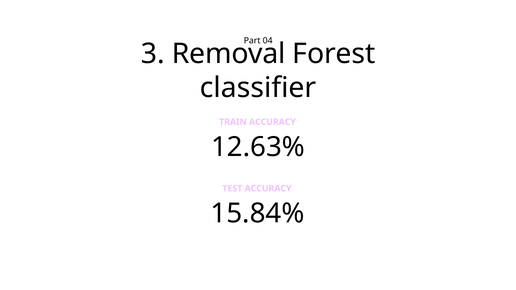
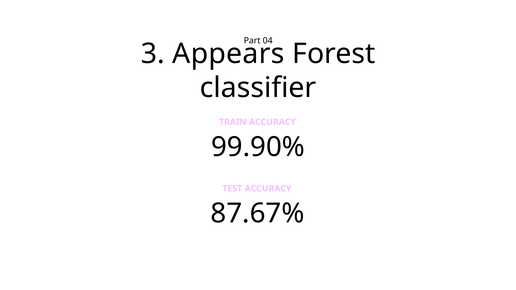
Removal: Removal -> Appears
12.63%: 12.63% -> 99.90%
15.84%: 15.84% -> 87.67%
